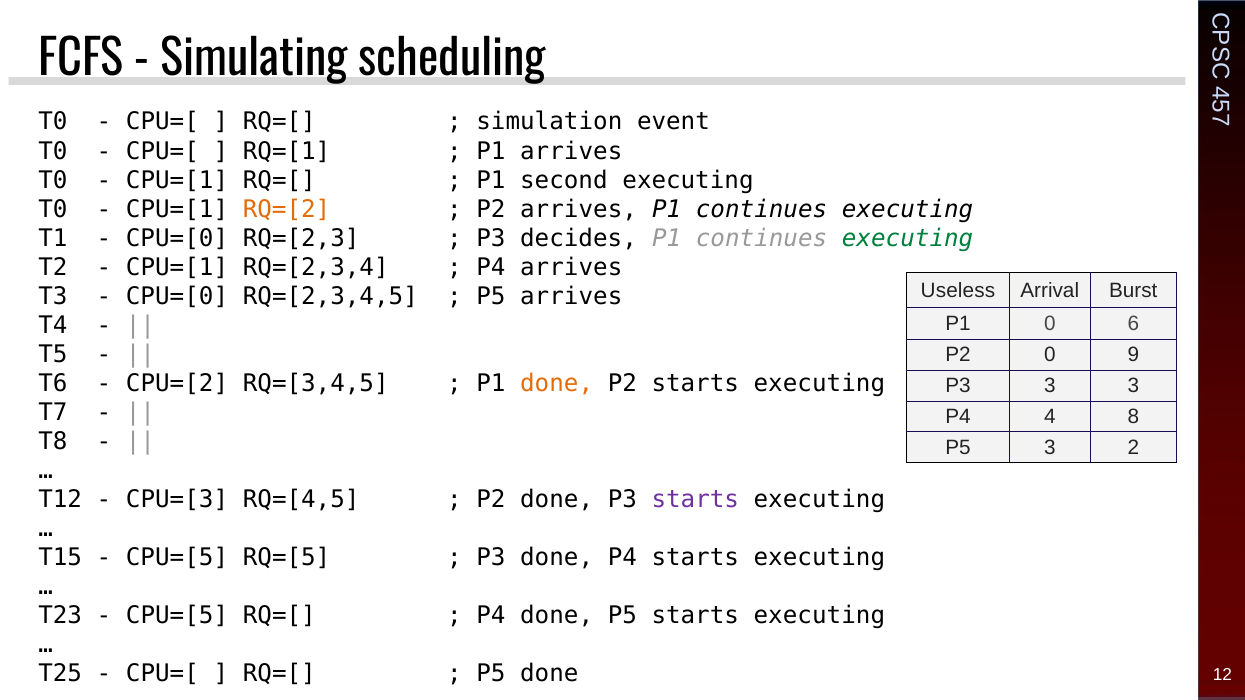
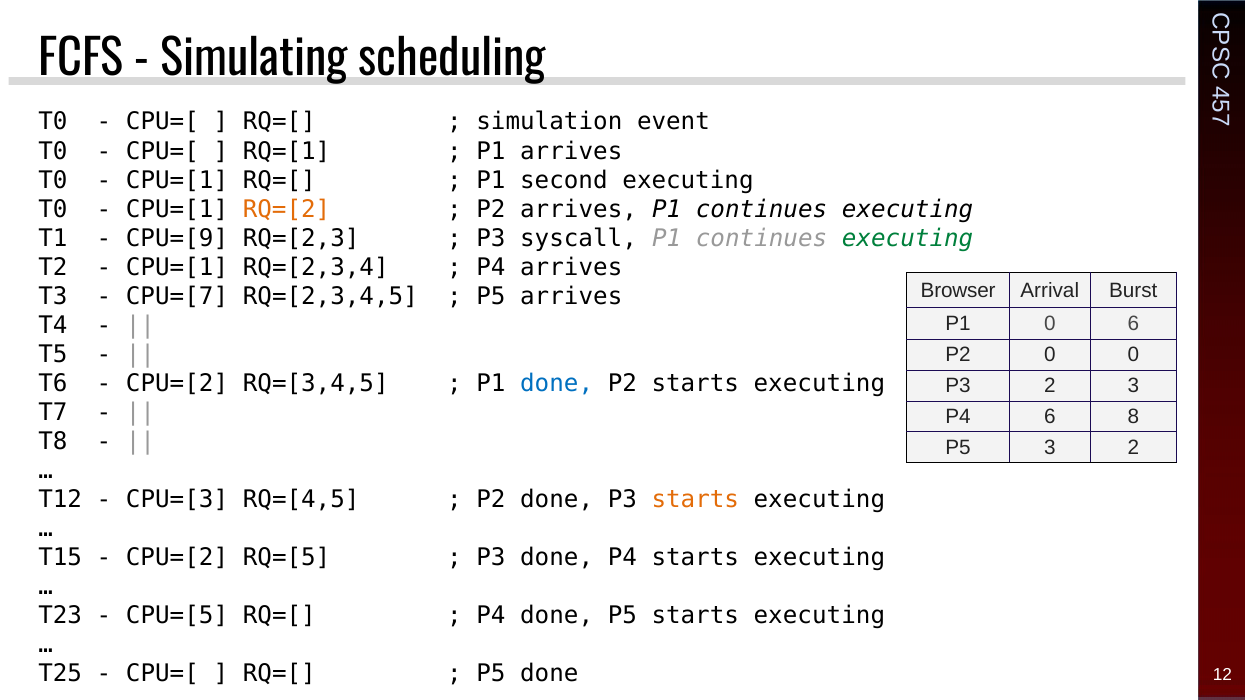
CPU=[0 at (177, 238): CPU=[0 -> CPU=[9
decides: decides -> syscall
Useless: Useless -> Browser
CPU=[0 at (177, 296): CPU=[0 -> CPU=[7
0 9: 9 -> 0
done at (557, 384) colour: orange -> blue
P3 3: 3 -> 2
P4 4: 4 -> 6
starts at (695, 500) colour: purple -> orange
CPU=[5 at (177, 558): CPU=[5 -> CPU=[2
